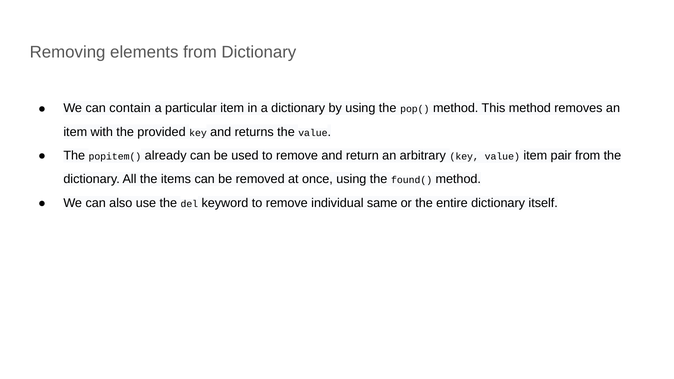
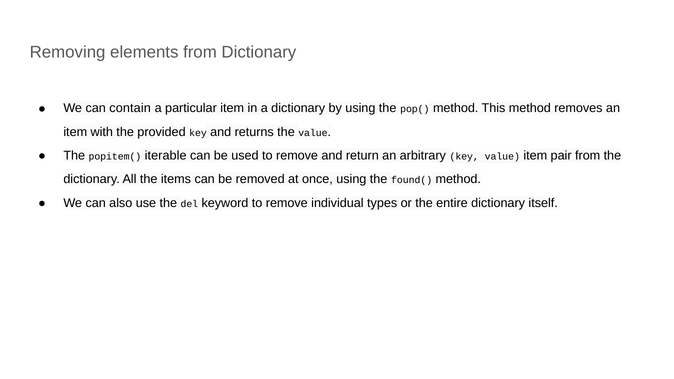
already: already -> iterable
same: same -> types
